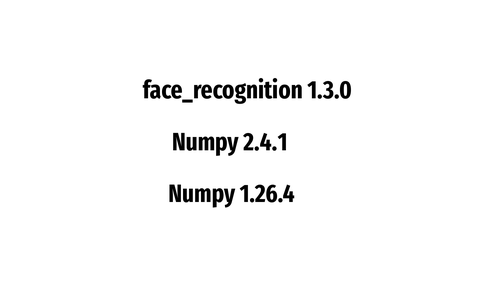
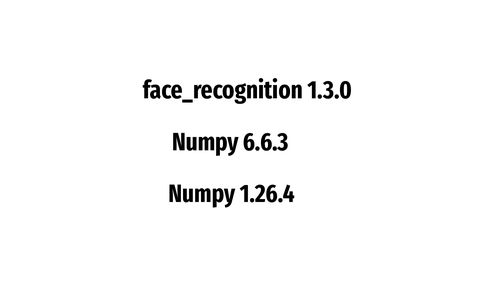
2.4.1: 2.4.1 -> 6.6.3
